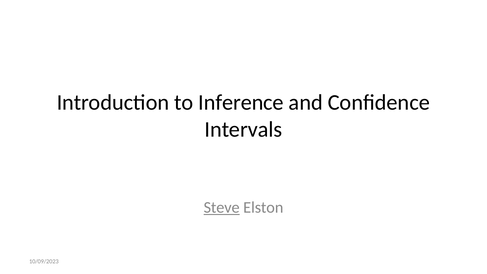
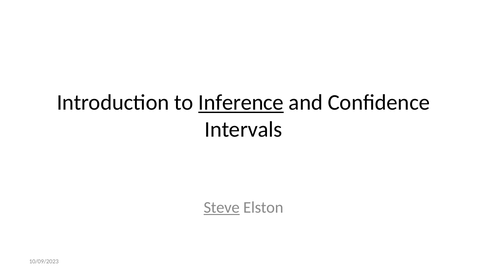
Inference underline: none -> present
